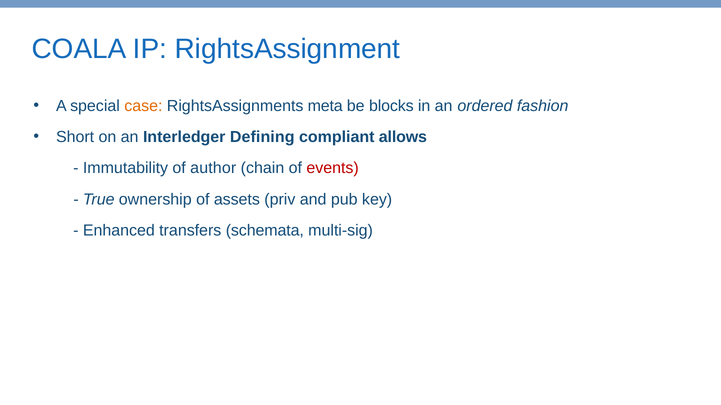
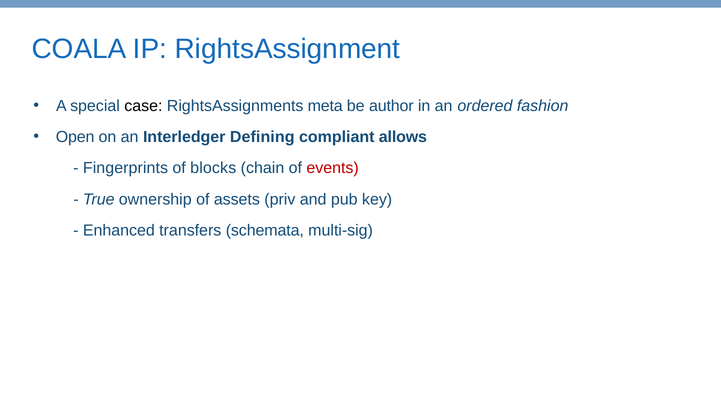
case colour: orange -> black
blocks: blocks -> author
Short: Short -> Open
Immutability: Immutability -> Fingerprints
author: author -> blocks
